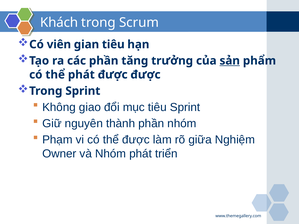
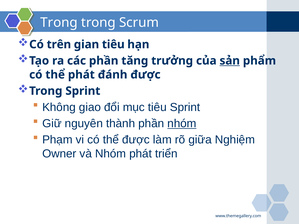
Khách at (59, 23): Khách -> Trong
viên: viên -> trên
phát được: được -> đánh
nhóm at (182, 124) underline: none -> present
